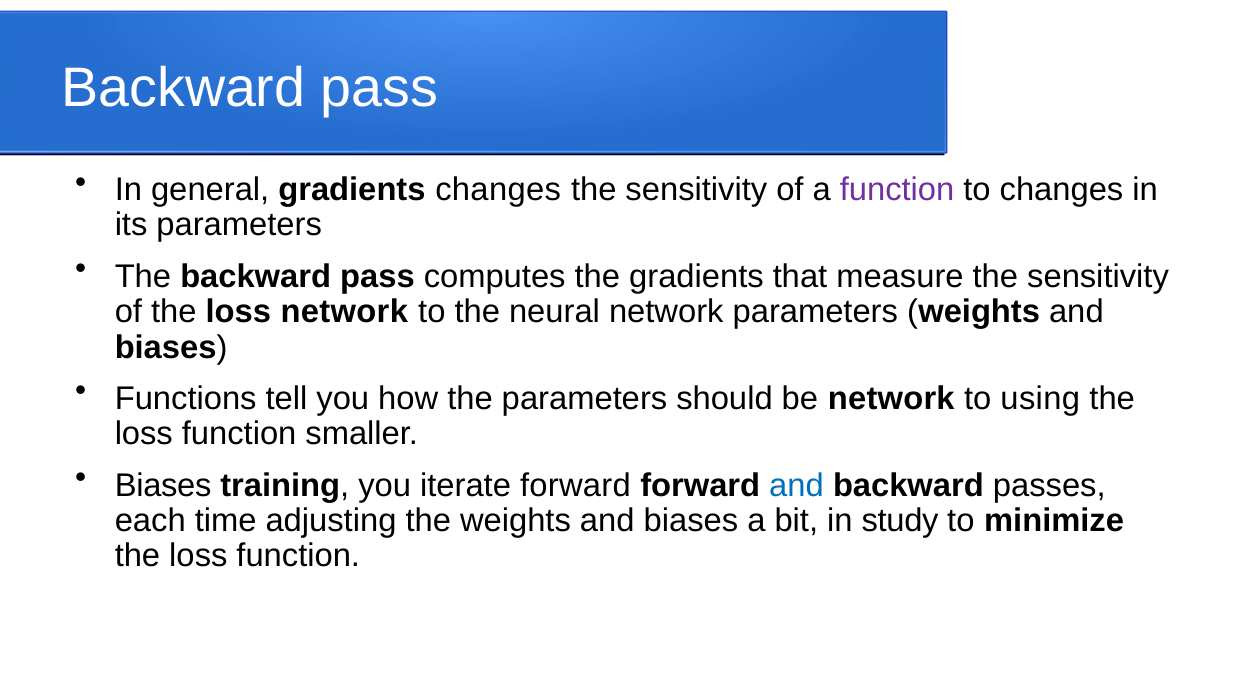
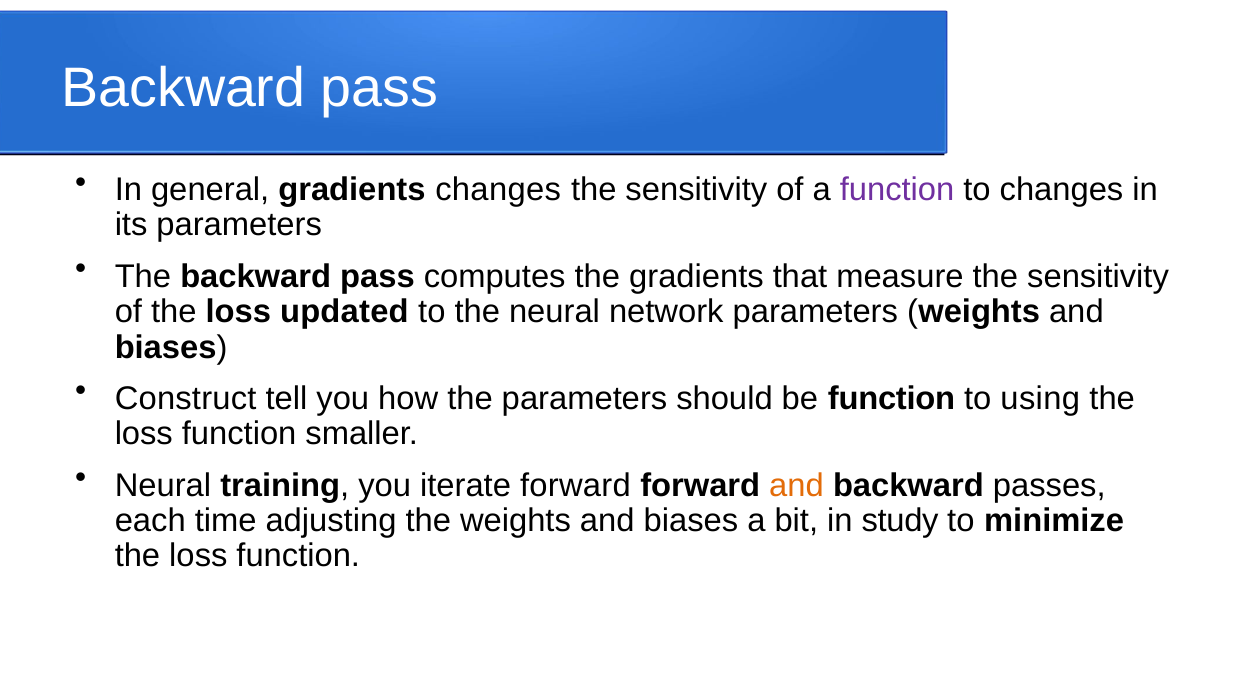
loss network: network -> updated
Functions: Functions -> Construct
be network: network -> function
Biases at (163, 485): Biases -> Neural
and at (797, 485) colour: blue -> orange
